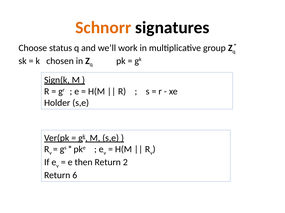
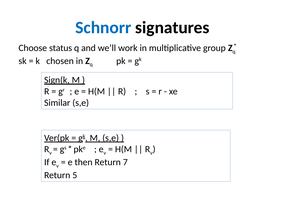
Schnorr colour: orange -> blue
Holder: Holder -> Similar
2: 2 -> 7
6: 6 -> 5
